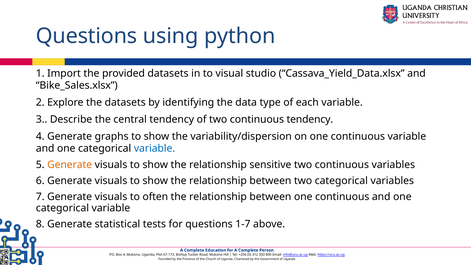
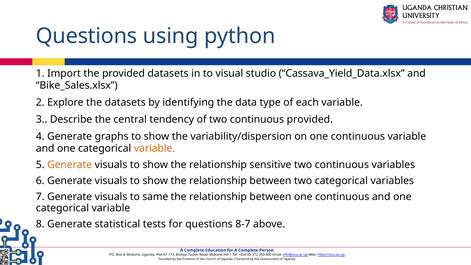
continuous tendency: tendency -> provided
variable at (154, 149) colour: blue -> orange
often: often -> same
1-7: 1-7 -> 8-7
